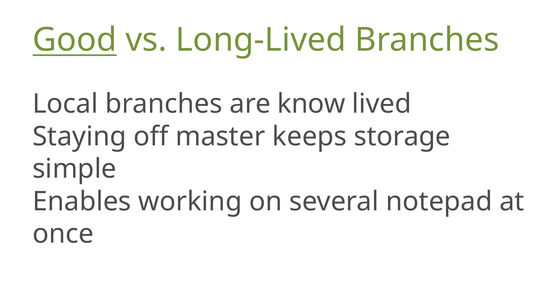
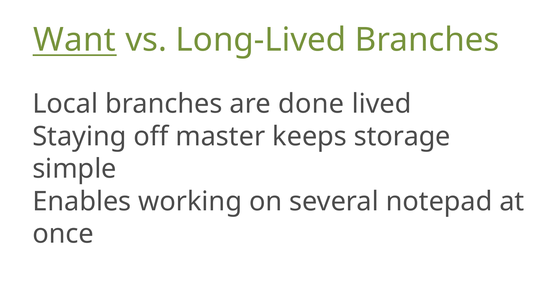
Good: Good -> Want
know: know -> done
